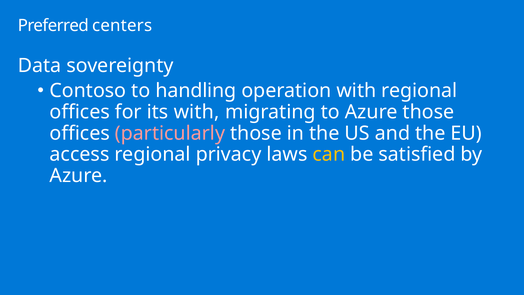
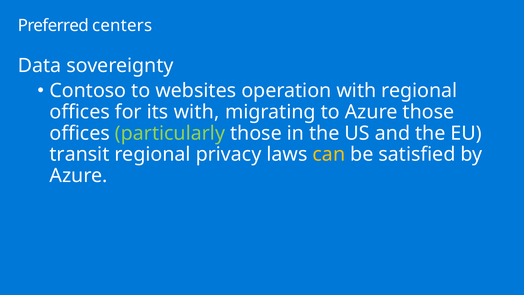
handling: handling -> websites
particularly colour: pink -> light green
access: access -> transit
